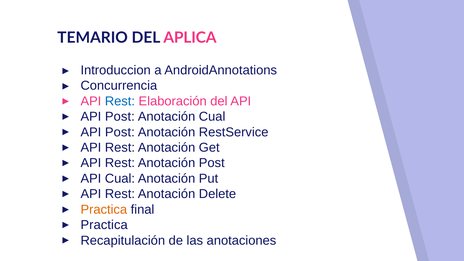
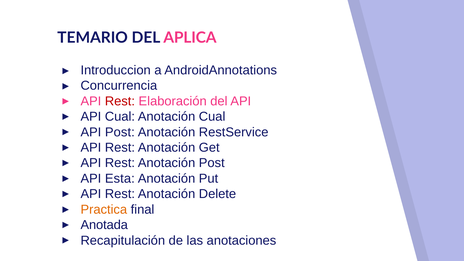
Rest at (120, 101) colour: blue -> red
Post at (120, 117): Post -> Cual
API Cual: Cual -> Esta
Practica at (104, 225): Practica -> Anotada
